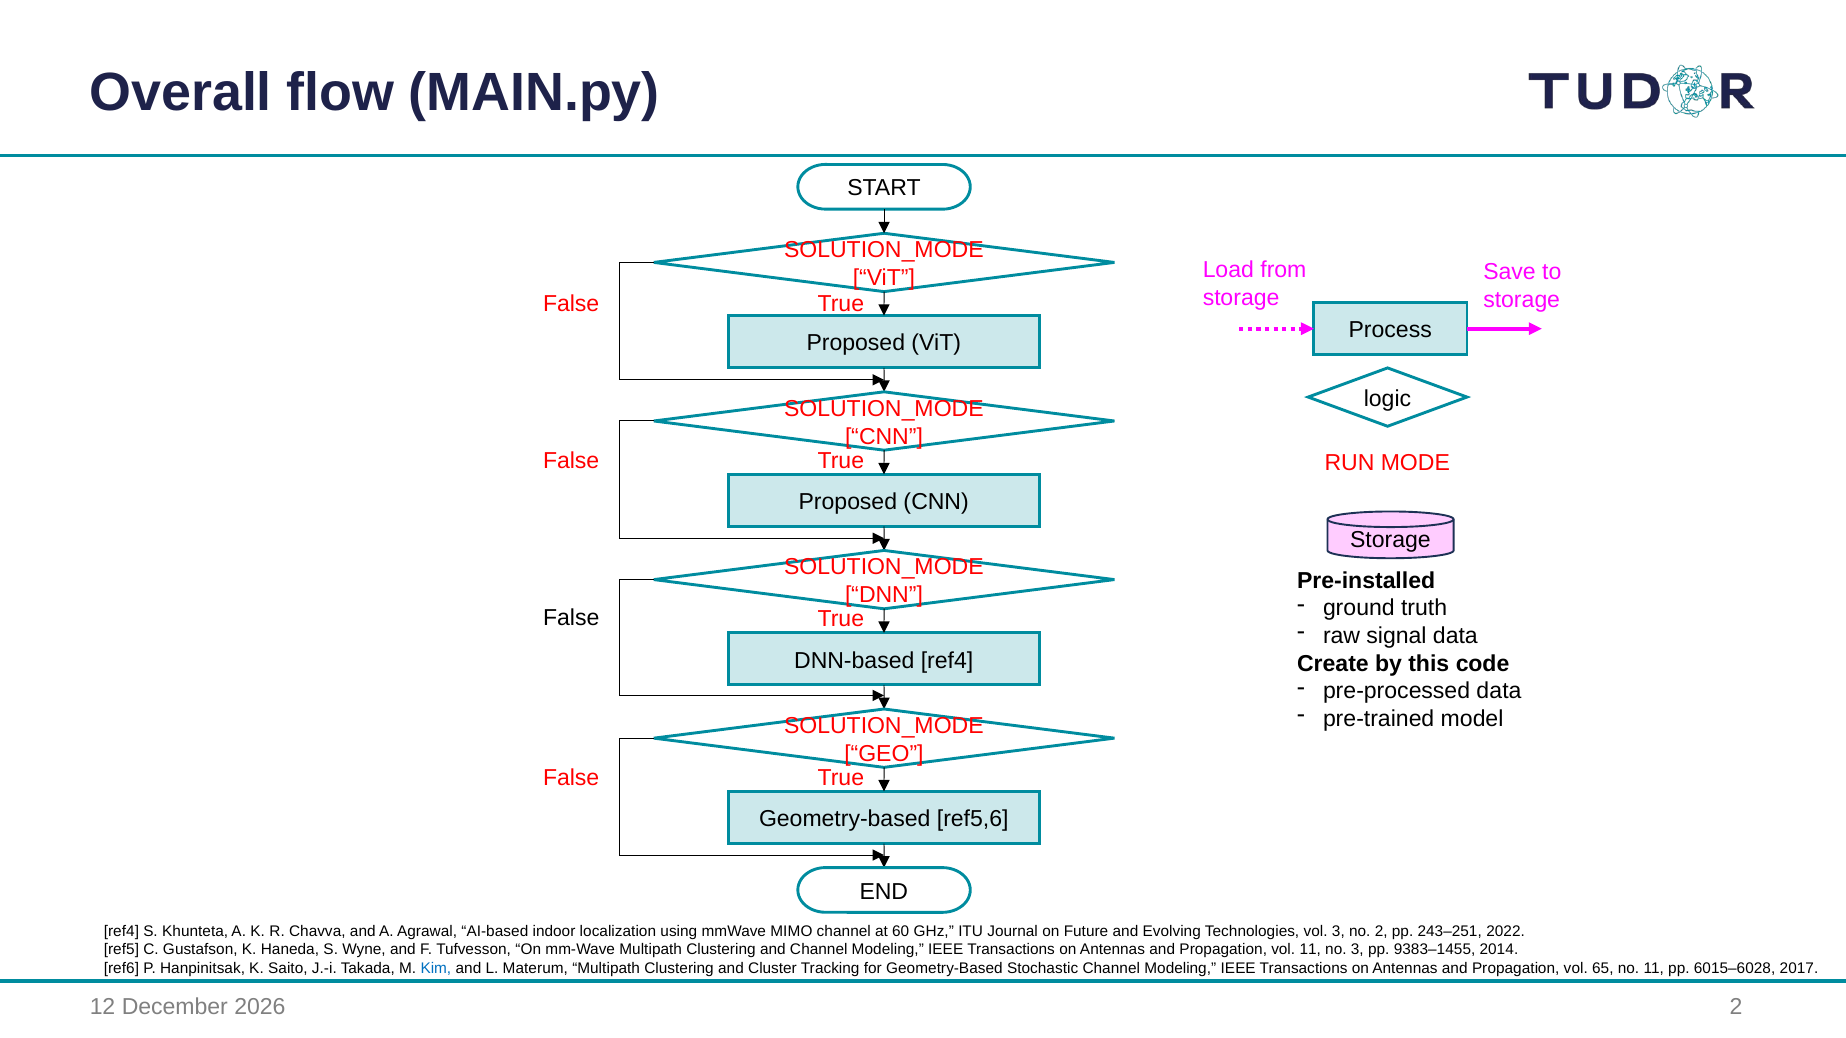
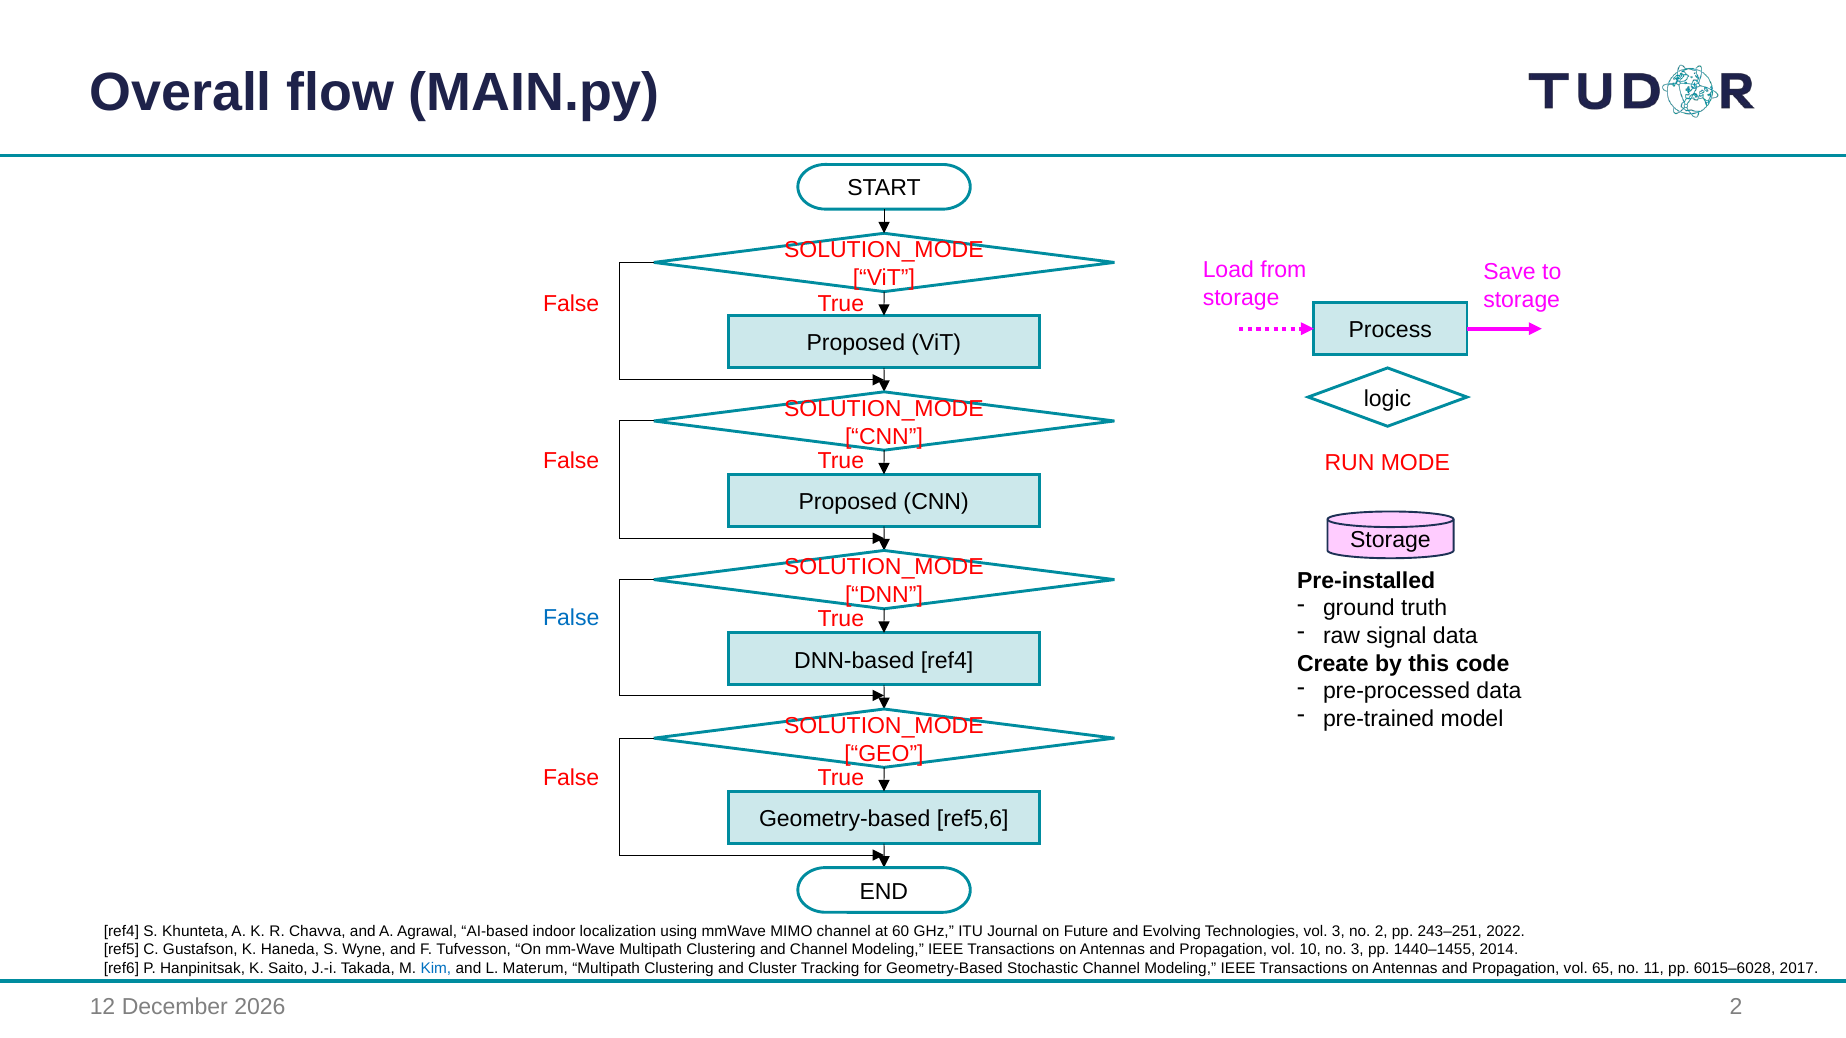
False at (571, 618) colour: black -> blue
vol 11: 11 -> 10
9383–1455: 9383–1455 -> 1440–1455
